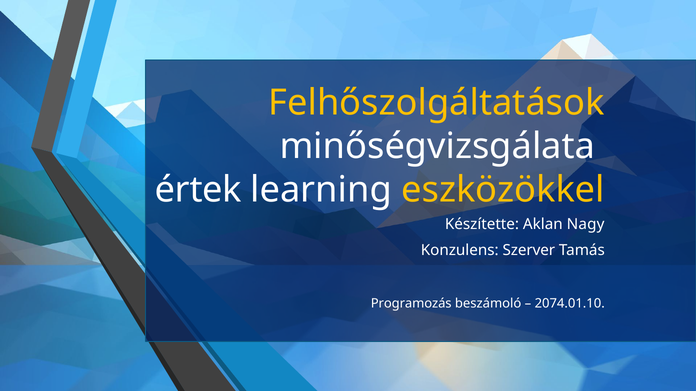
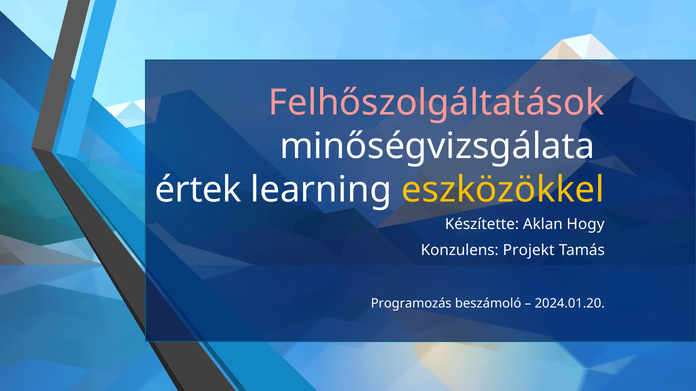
Felhőszolgáltatások colour: yellow -> pink
Nagy: Nagy -> Hogy
Szerver: Szerver -> Projekt
2074.01.10: 2074.01.10 -> 2024.01.20
